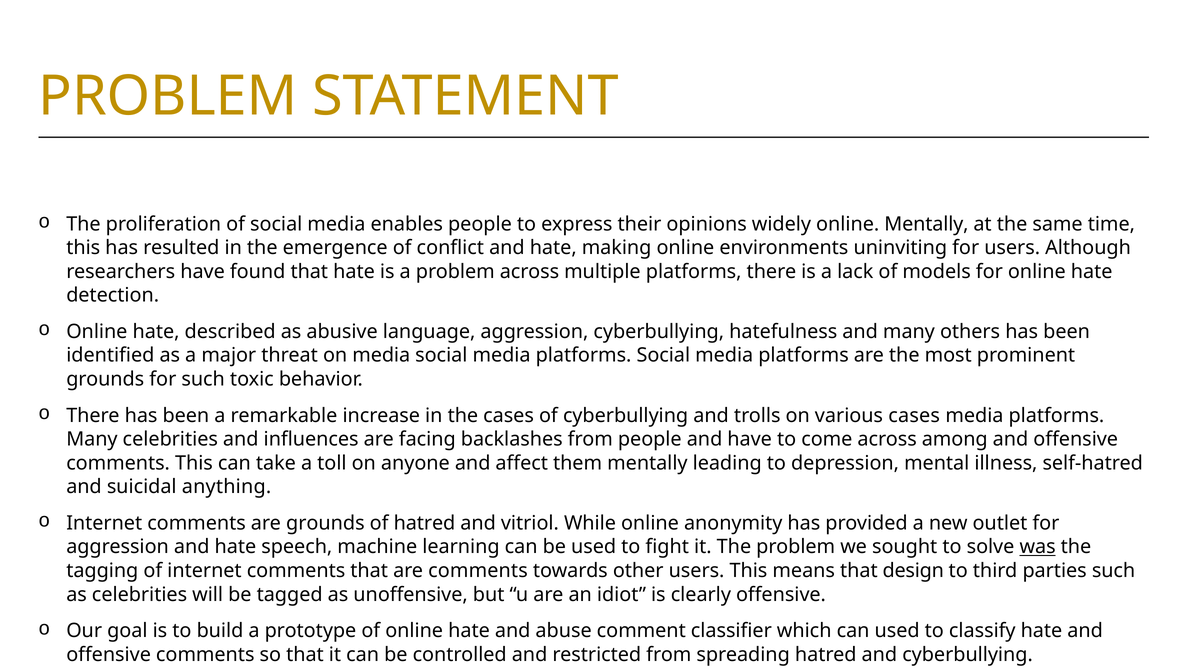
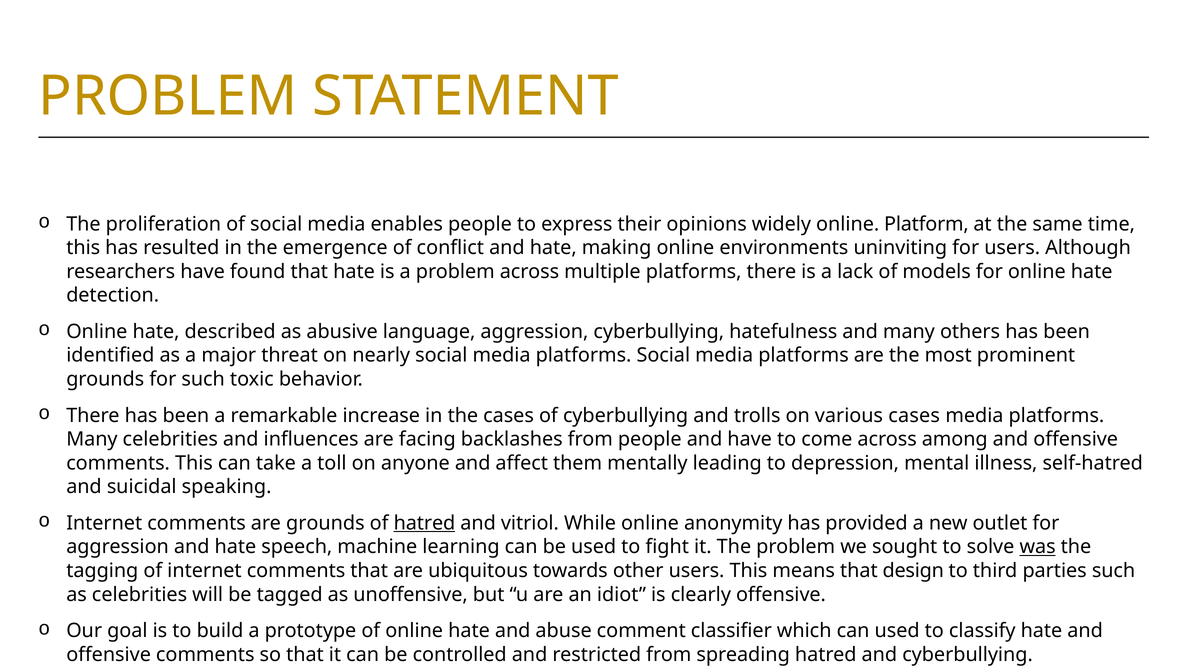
online Mentally: Mentally -> Platform
on media: media -> nearly
anything: anything -> speaking
hatred at (424, 523) underline: none -> present
are comments: comments -> ubiquitous
